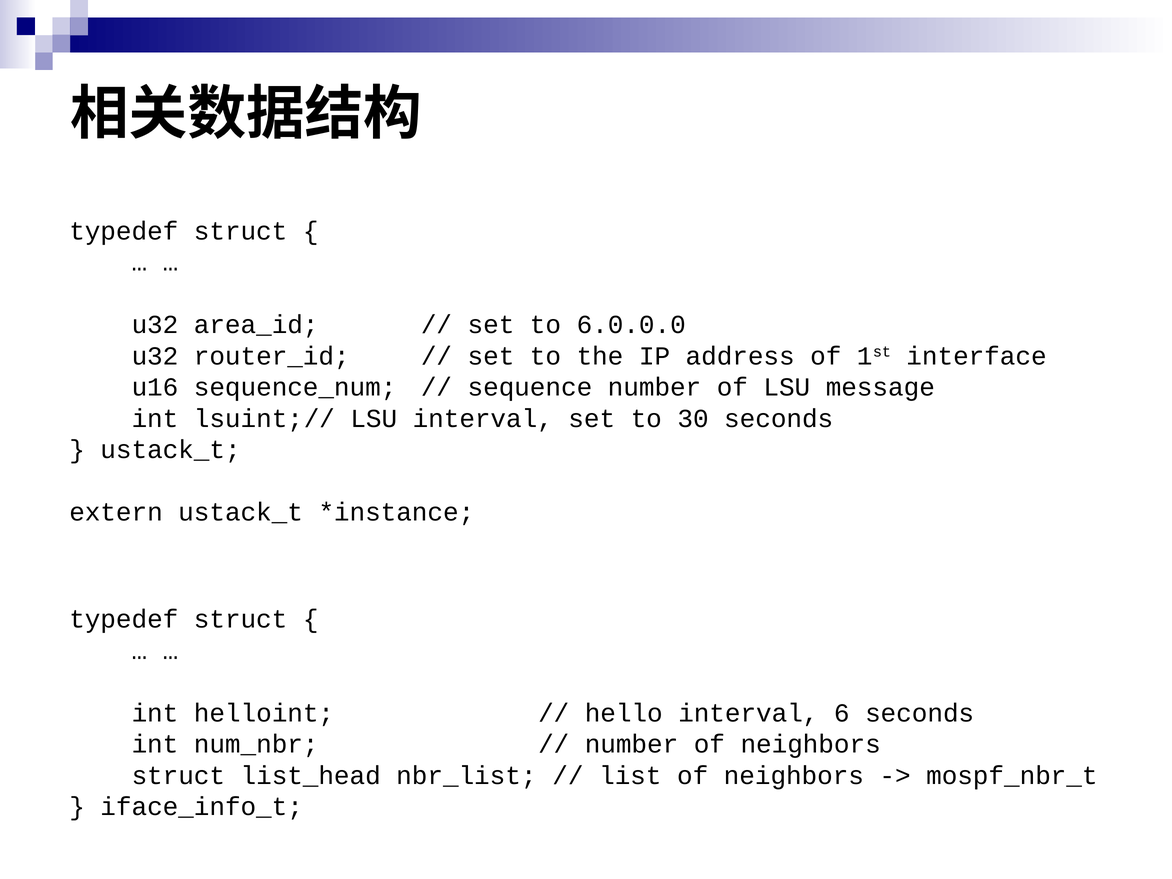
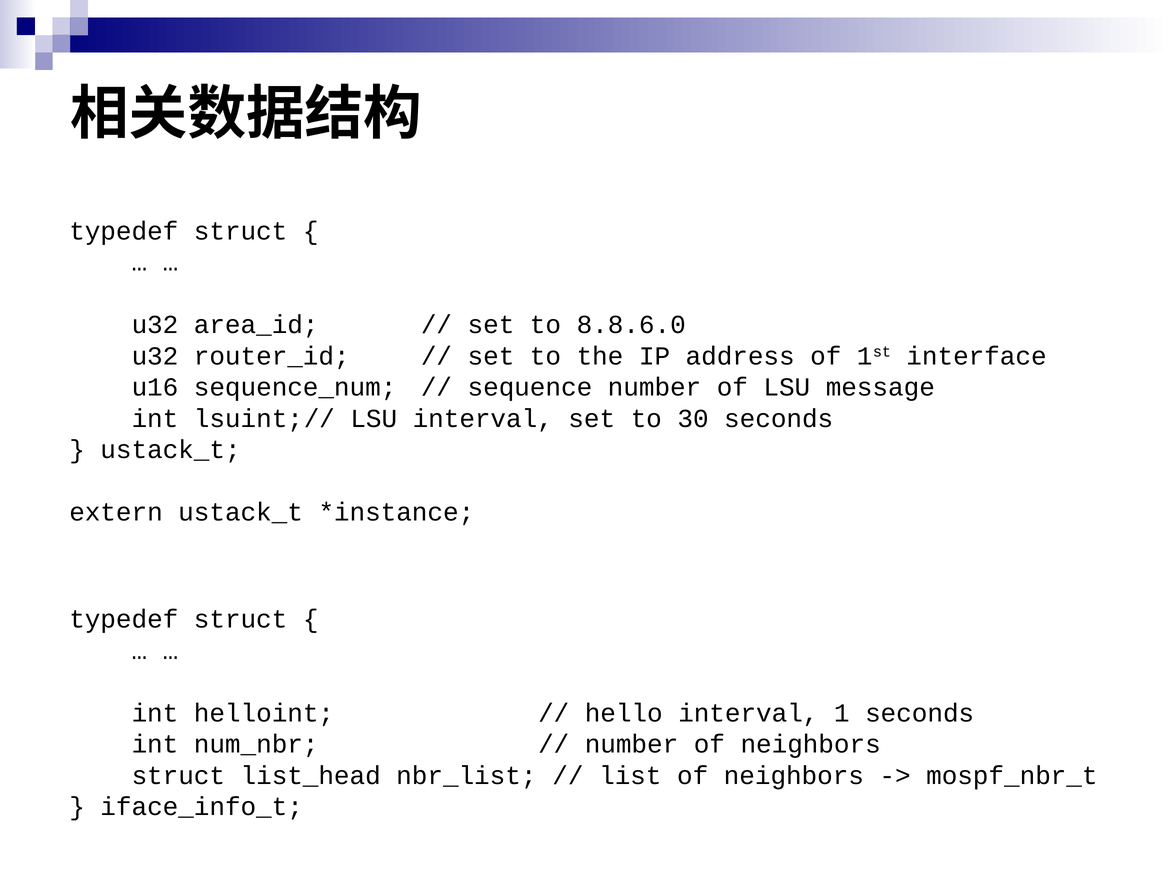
6.0.0.0: 6.0.0.0 -> 8.8.6.0
6: 6 -> 1
